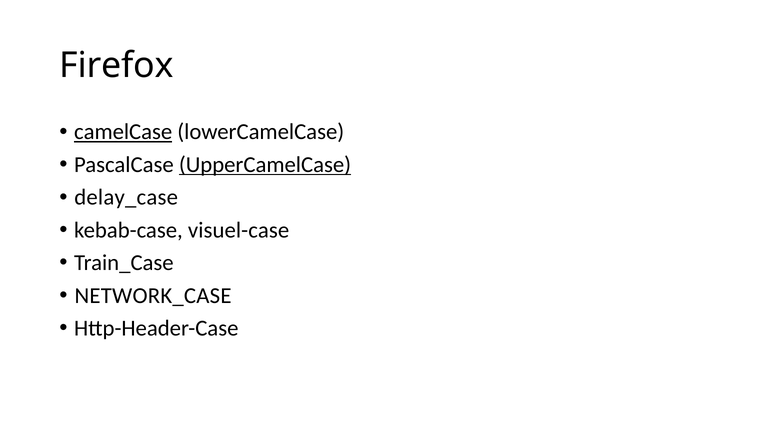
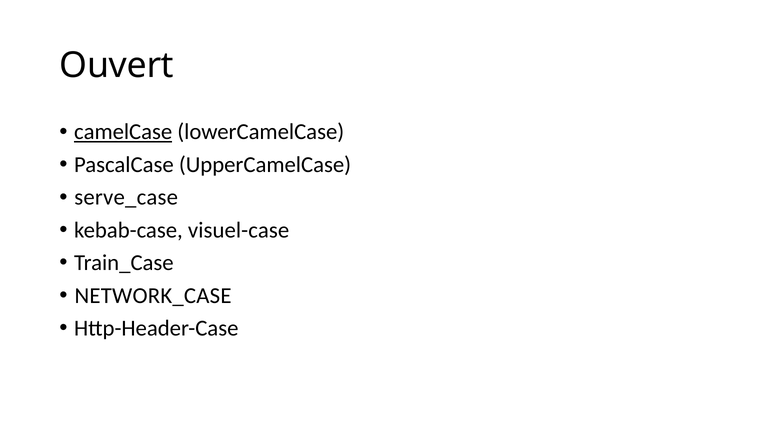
Firefox: Firefox -> Ouvert
UpperCamelCase underline: present -> none
delay_case: delay_case -> serve_case
